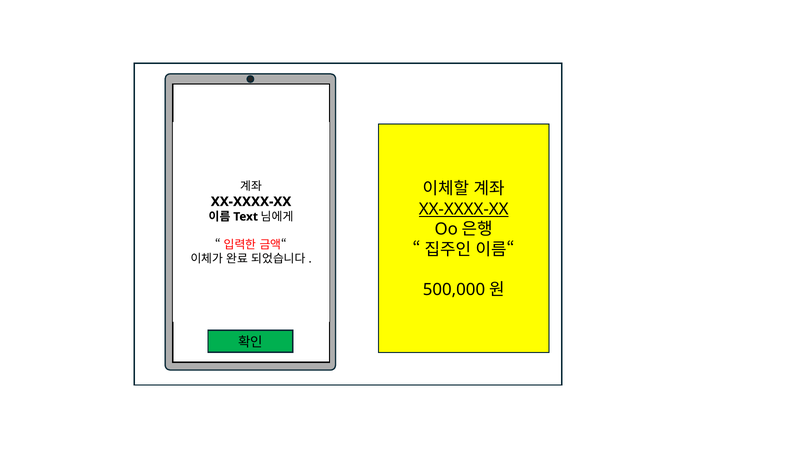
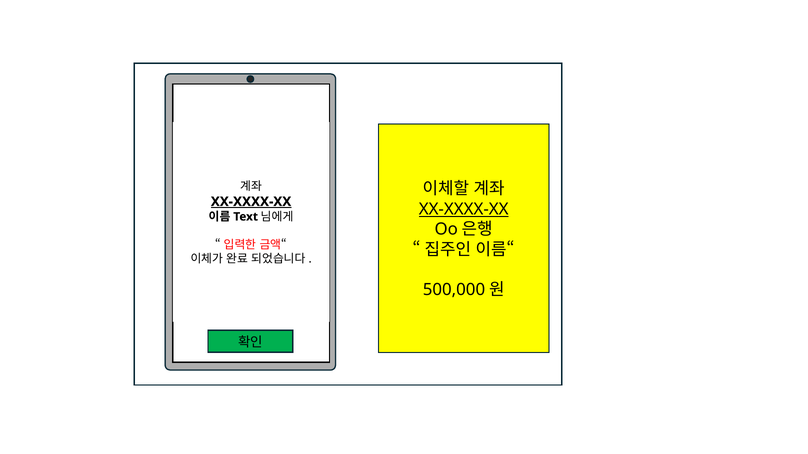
XX-XXXX-XX at (251, 202) underline: none -> present
